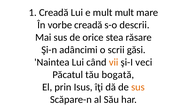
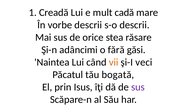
mult mult: mult -> cadă
vorbe creadă: creadă -> descrii
scrii: scrii -> fără
sus at (138, 87) colour: orange -> purple
